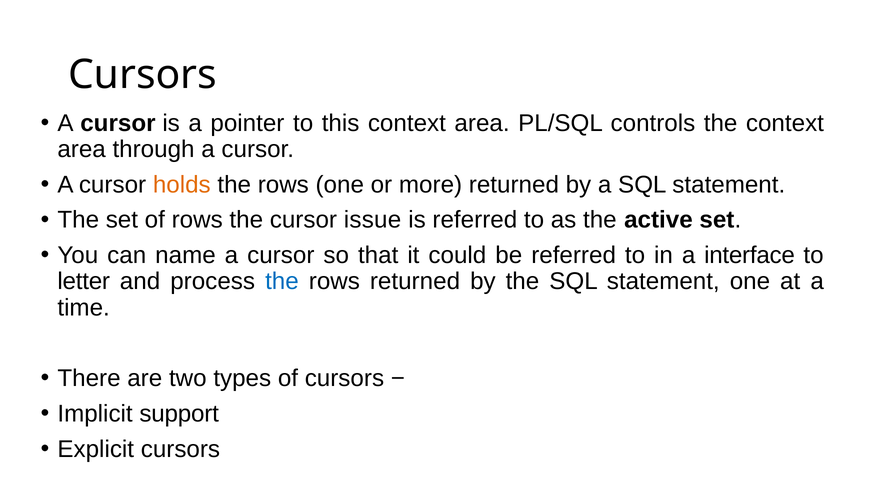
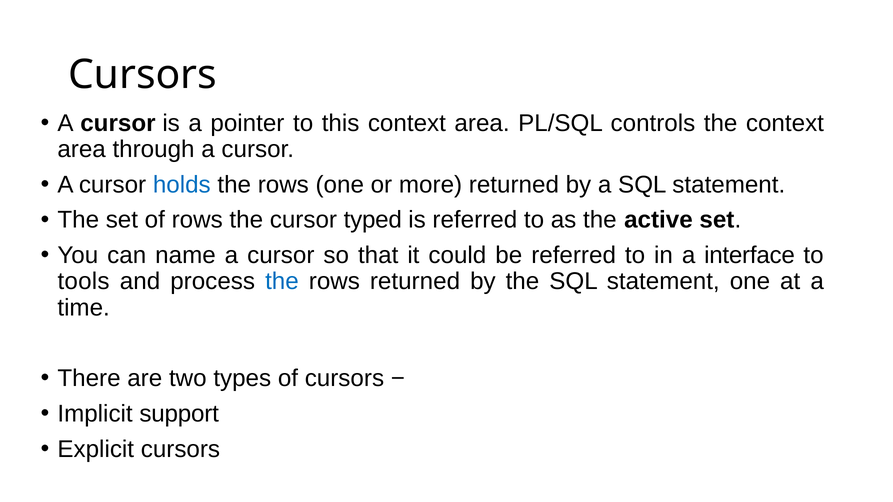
holds colour: orange -> blue
issue: issue -> typed
letter: letter -> tools
